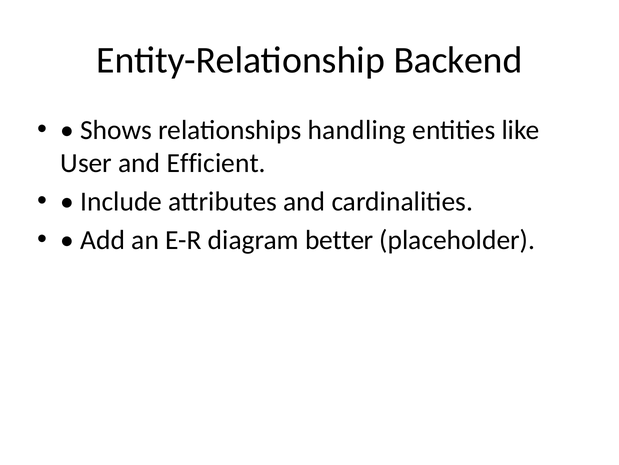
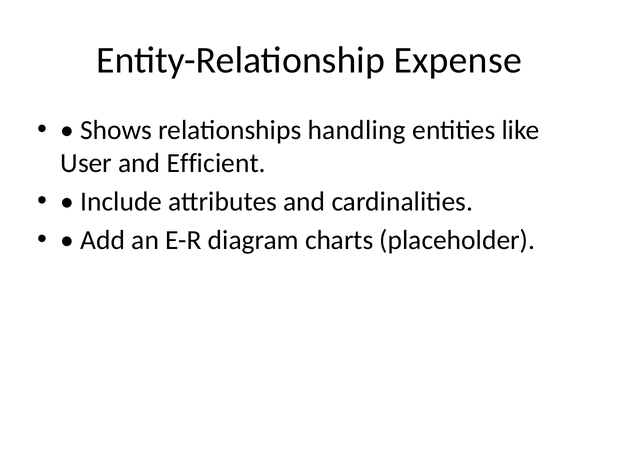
Backend: Backend -> Expense
better: better -> charts
